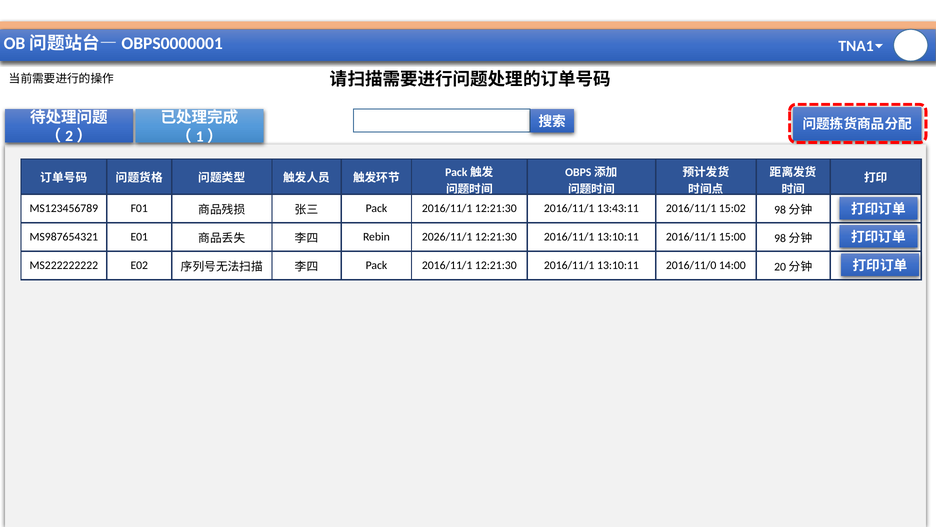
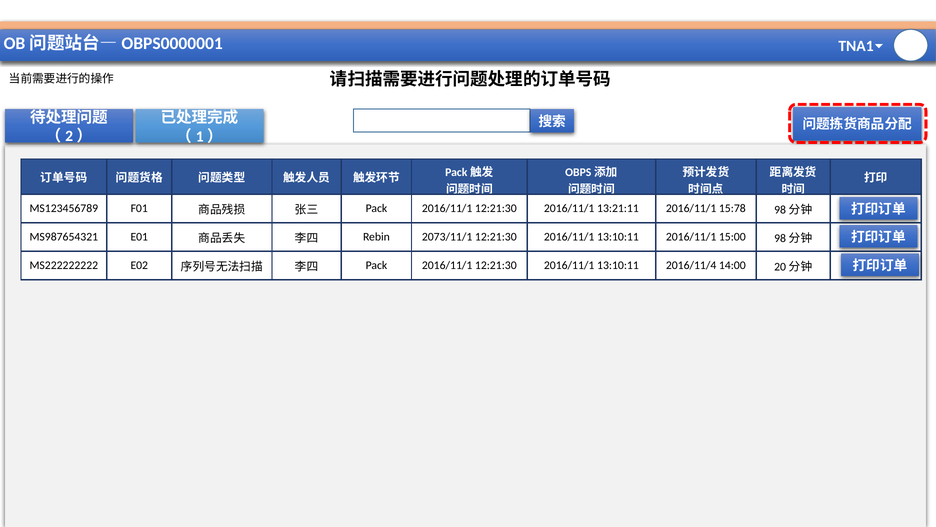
13:43:11: 13:43:11 -> 13:21:11
15:02: 15:02 -> 15:78
2026/11/1: 2026/11/1 -> 2073/11/1
2016/11/0: 2016/11/0 -> 2016/11/4
